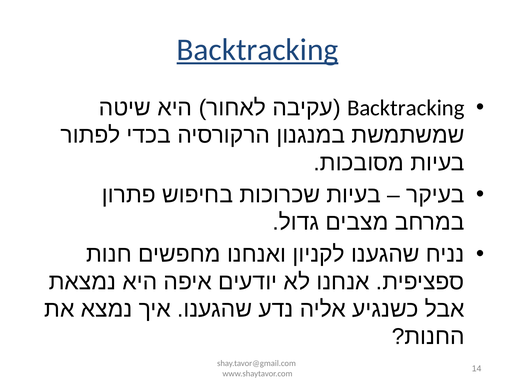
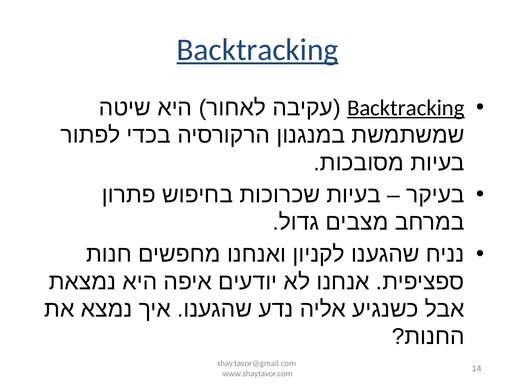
Backtracking at (406, 108) underline: none -> present
